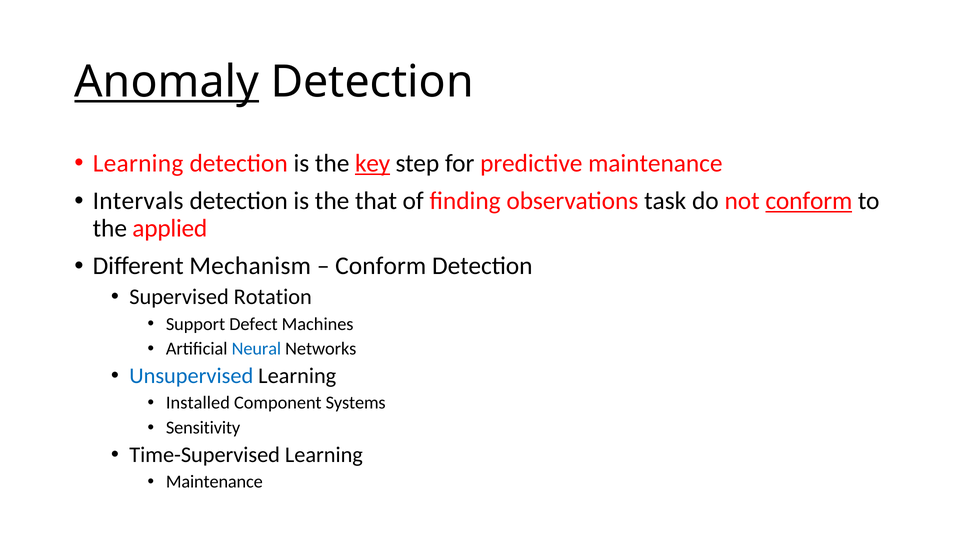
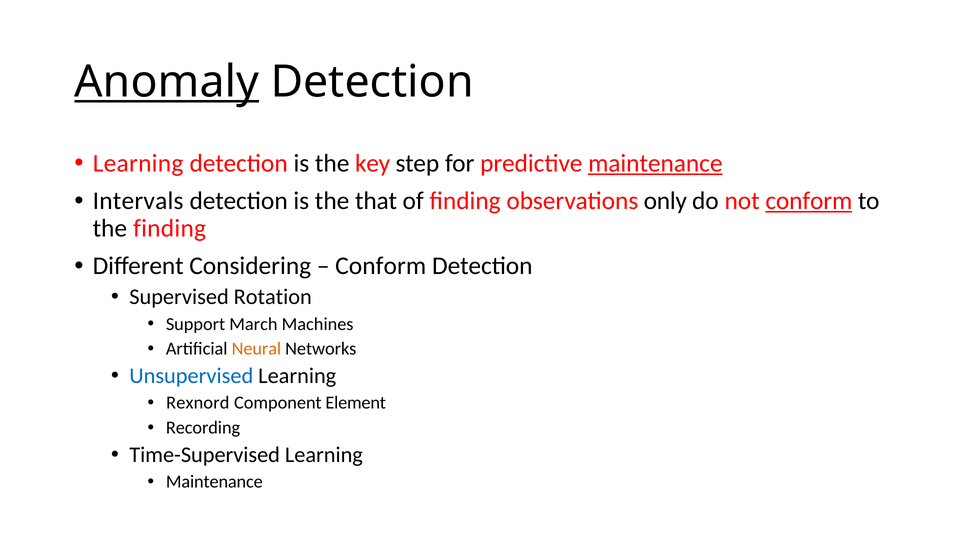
key underline: present -> none
maintenance at (655, 163) underline: none -> present
task: task -> only
the applied: applied -> finding
Mechanism: Mechanism -> Considering
Defect: Defect -> March
Neural colour: blue -> orange
Installed: Installed -> Rexnord
Systems: Systems -> Element
Sensitivity: Sensitivity -> Recording
